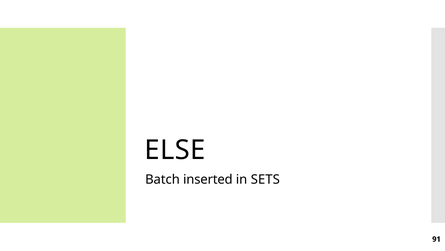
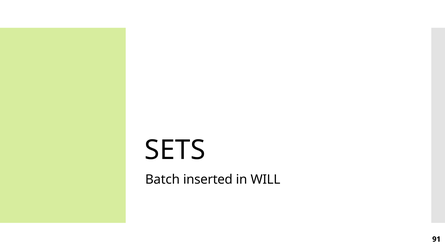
ELSE: ELSE -> SETS
SETS: SETS -> WILL
